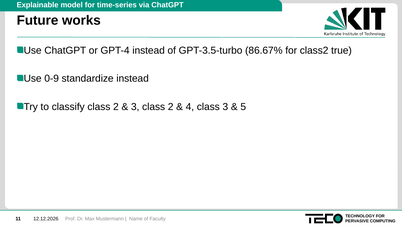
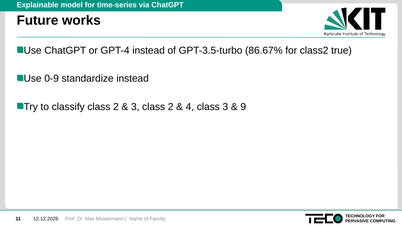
5: 5 -> 9
